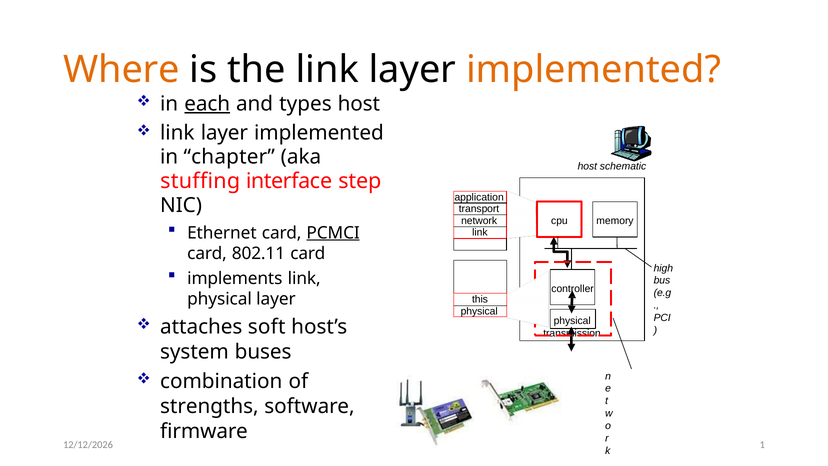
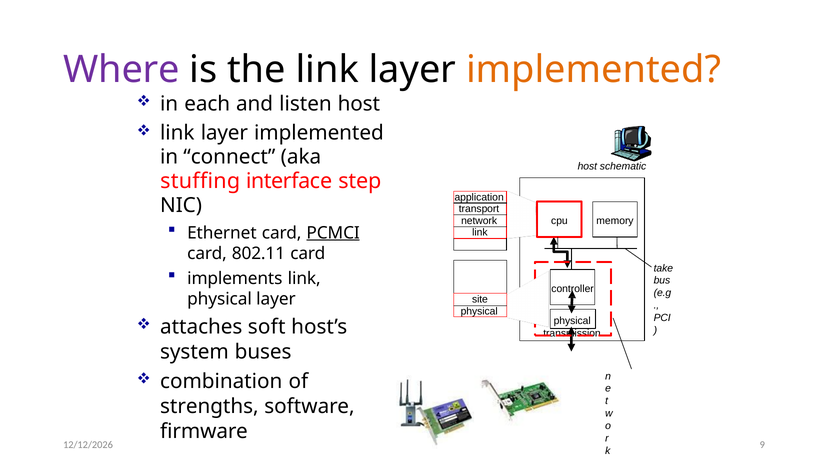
Where colour: orange -> purple
each underline: present -> none
types: types -> listen
chapter: chapter -> connect
high: high -> take
this: this -> site
1: 1 -> 9
